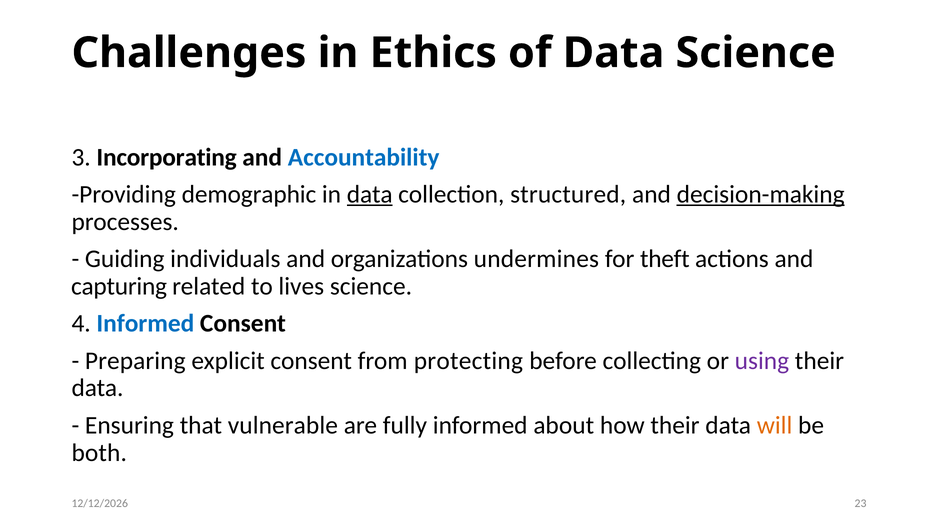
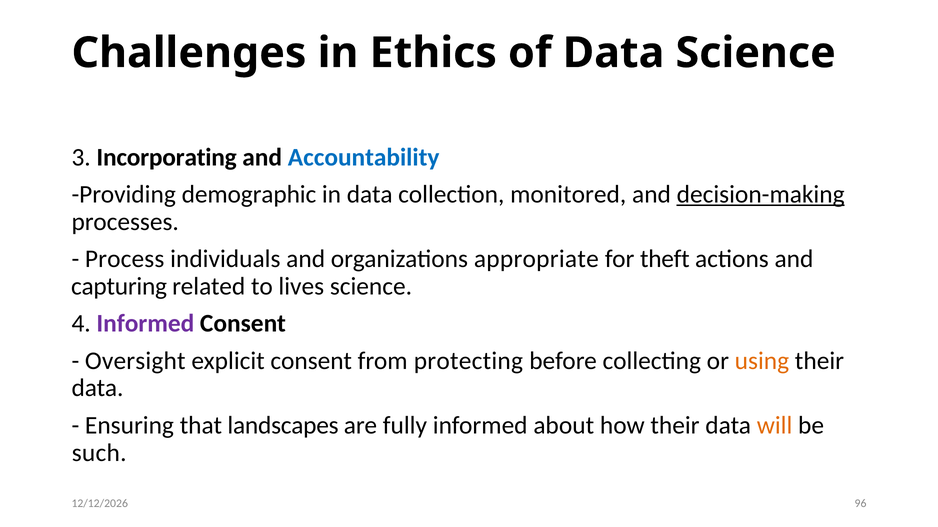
data at (370, 195) underline: present -> none
structured: structured -> monitored
Guiding: Guiding -> Process
undermines: undermines -> appropriate
Informed at (145, 324) colour: blue -> purple
Preparing: Preparing -> Oversight
using colour: purple -> orange
vulnerable: vulnerable -> landscapes
both: both -> such
23: 23 -> 96
